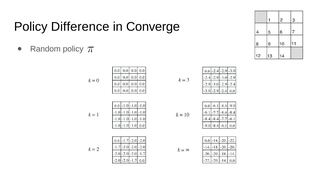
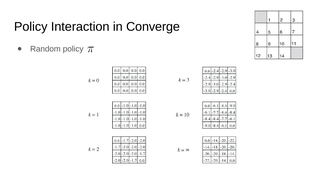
Difference: Difference -> Interaction
